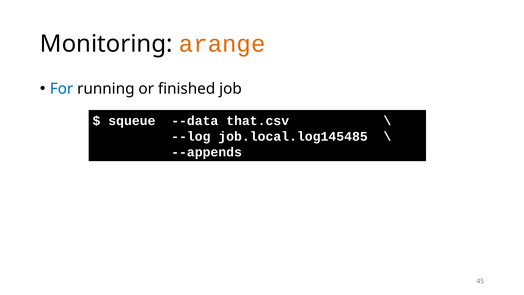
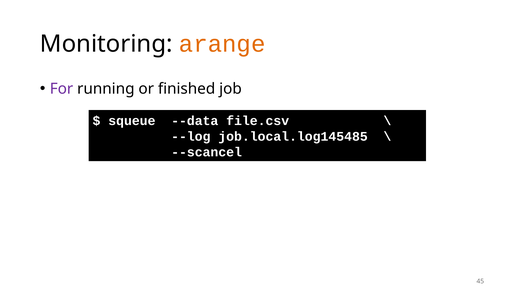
For colour: blue -> purple
that.csv: that.csv -> file.csv
--appends: --appends -> --scancel
